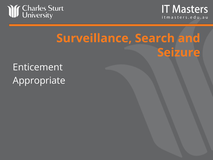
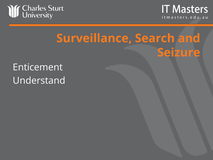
Appropriate: Appropriate -> Understand
